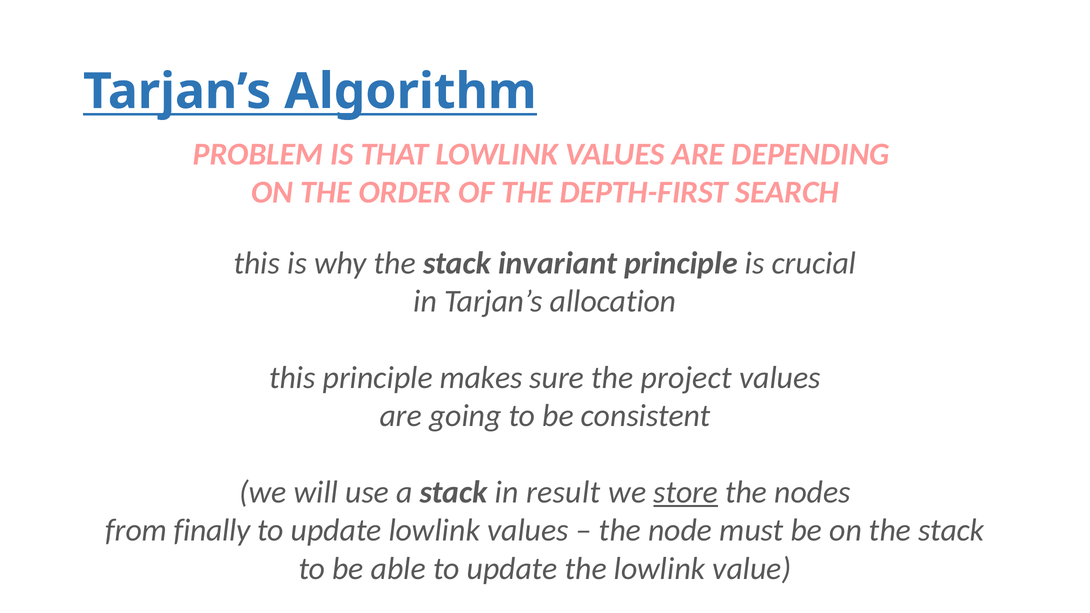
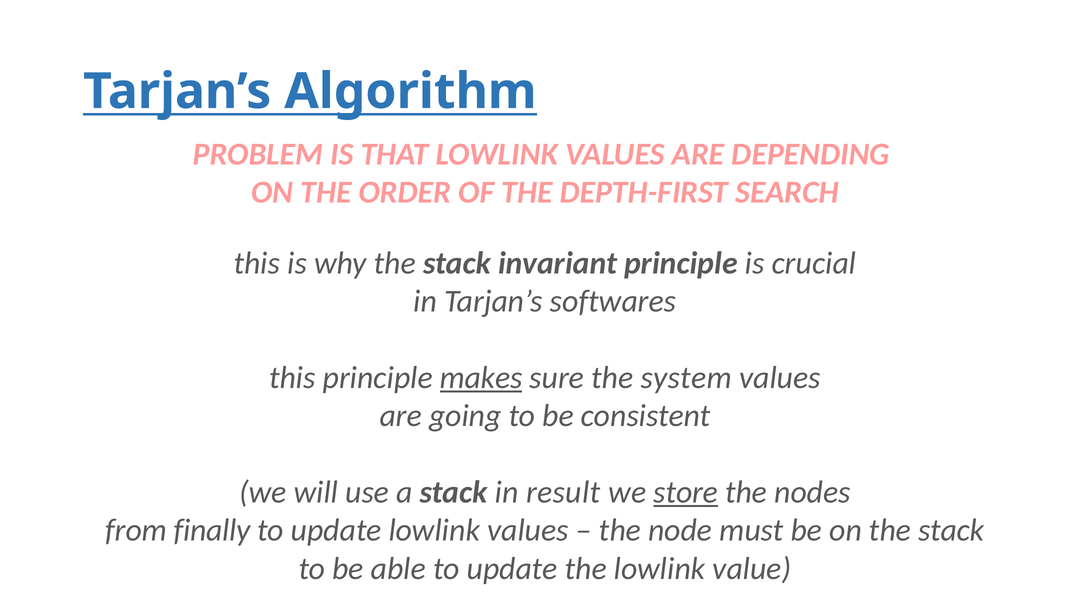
allocation: allocation -> softwares
makes underline: none -> present
project: project -> system
